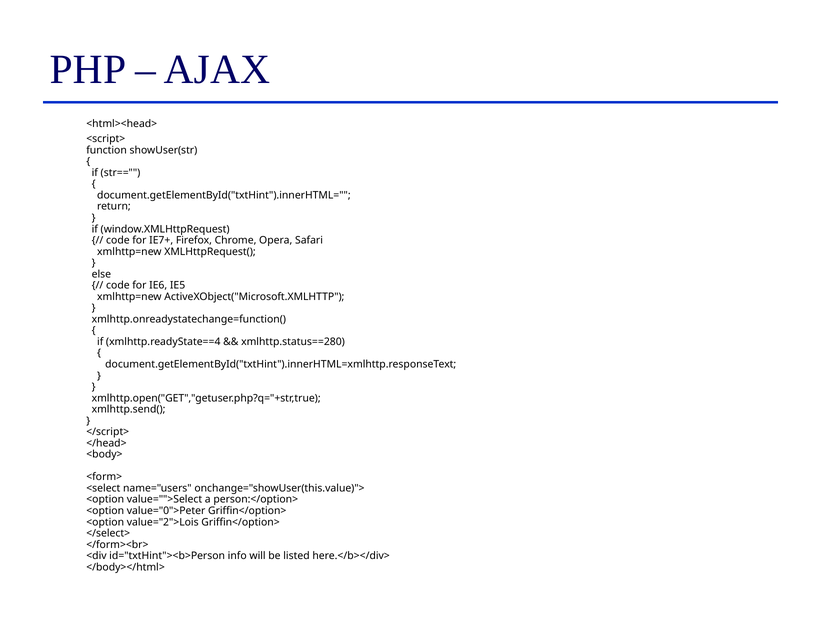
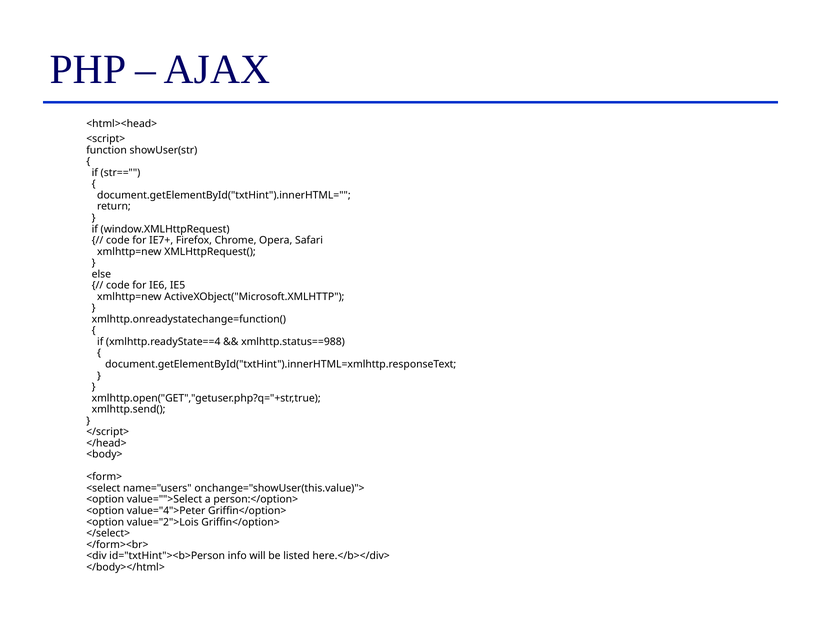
xmlhttp.status==280: xmlhttp.status==280 -> xmlhttp.status==988
value="0">Peter: value="0">Peter -> value="4">Peter
